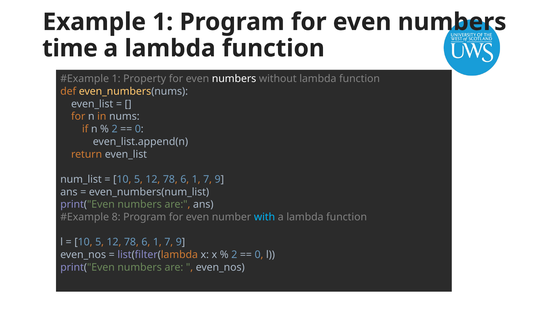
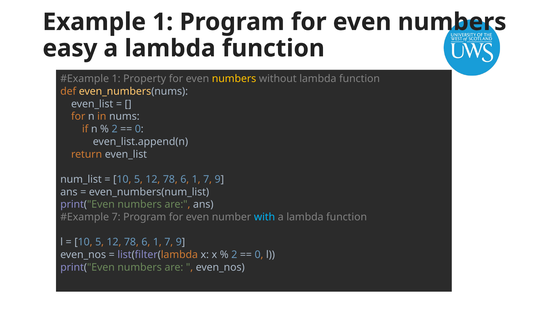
time: time -> easy
numbers at (234, 79) colour: white -> yellow
8 at (116, 217): 8 -> 7
